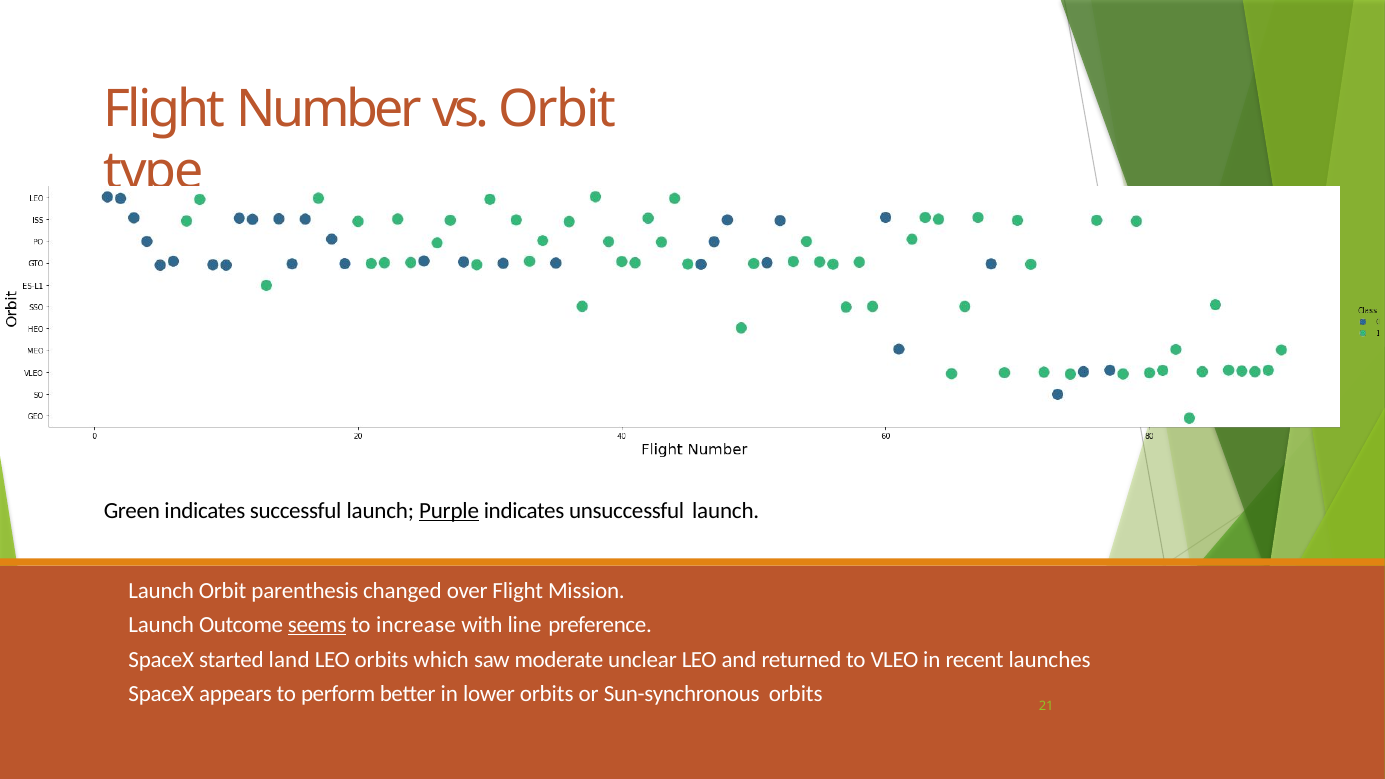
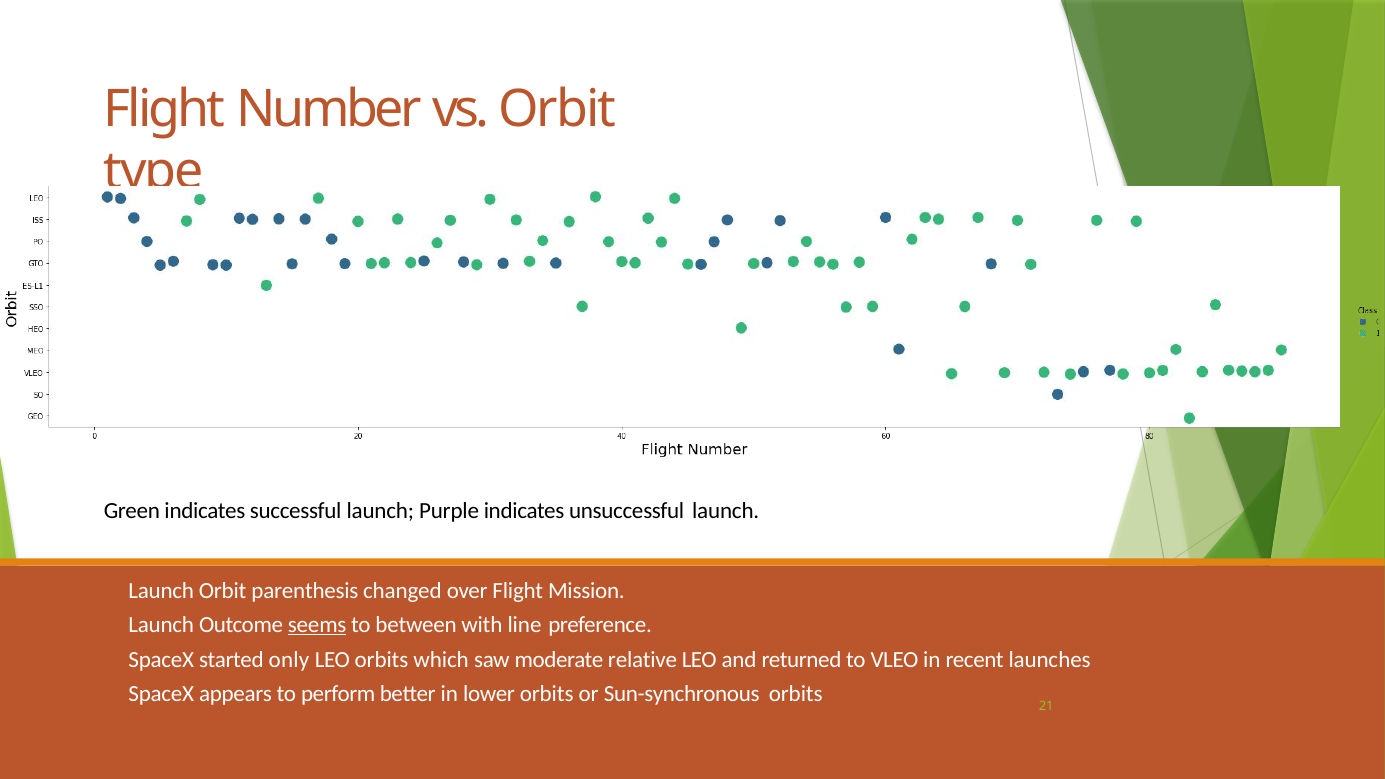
Purple underline: present -> none
increase: increase -> between
land: land -> only
unclear: unclear -> relative
